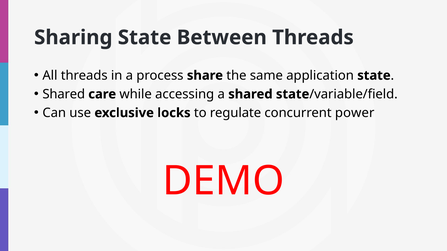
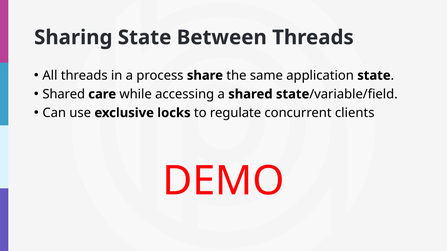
power: power -> clients
